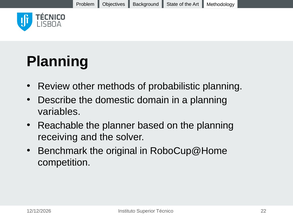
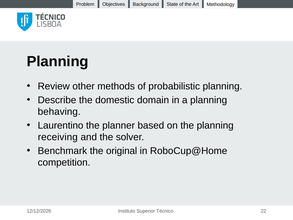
variables: variables -> behaving
Reachable: Reachable -> Laurentino
